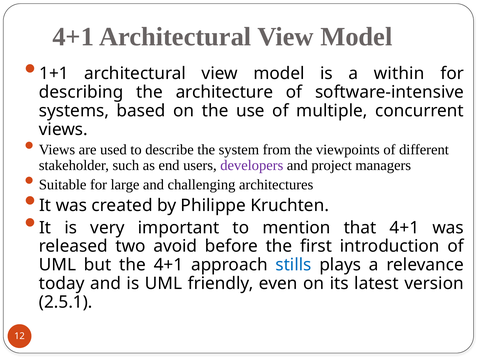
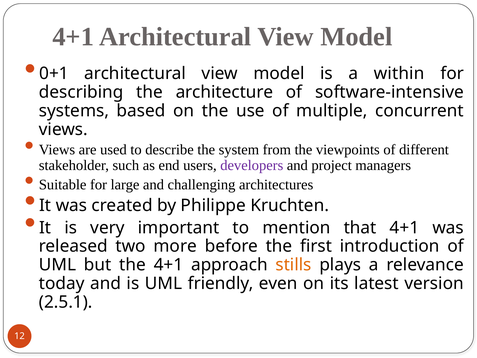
1+1: 1+1 -> 0+1
avoid: avoid -> more
stills colour: blue -> orange
